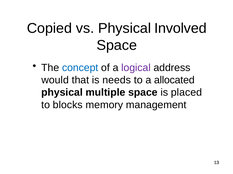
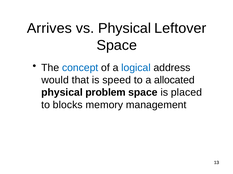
Copied: Copied -> Arrives
Involved: Involved -> Leftover
logical colour: purple -> blue
needs: needs -> speed
multiple: multiple -> problem
